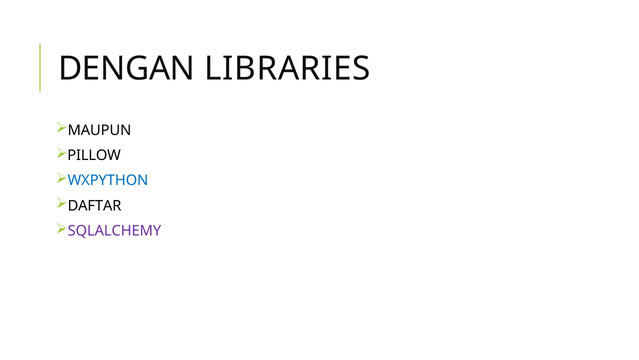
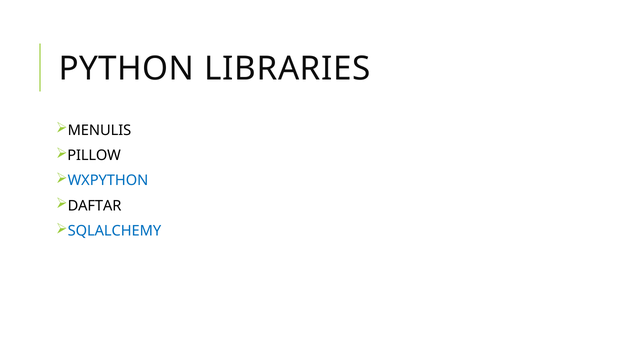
DENGAN: DENGAN -> PYTHON
MAUPUN: MAUPUN -> MENULIS
SQLALCHEMY colour: purple -> blue
